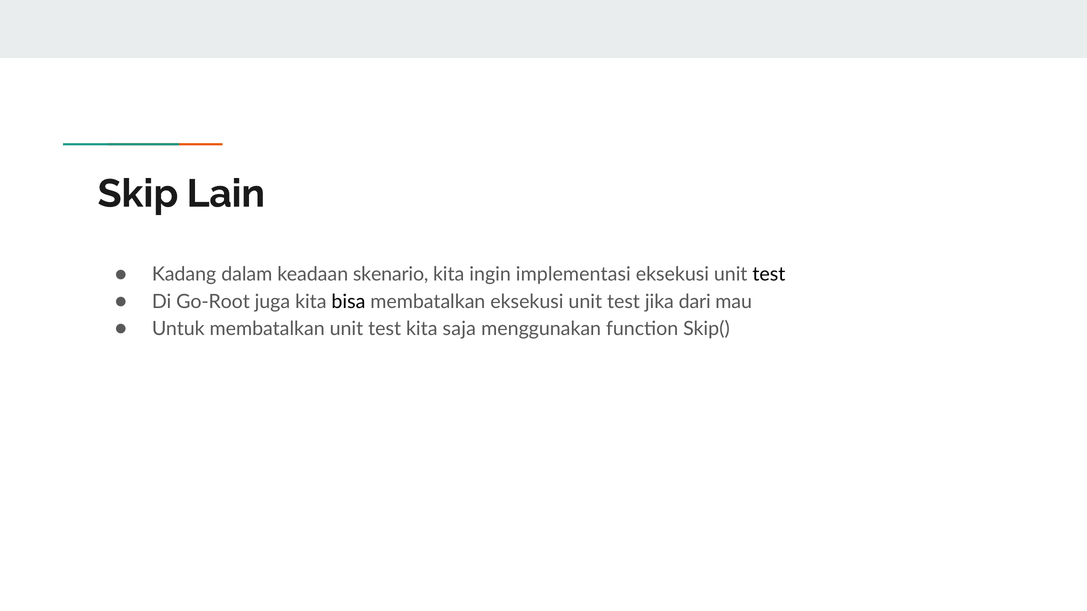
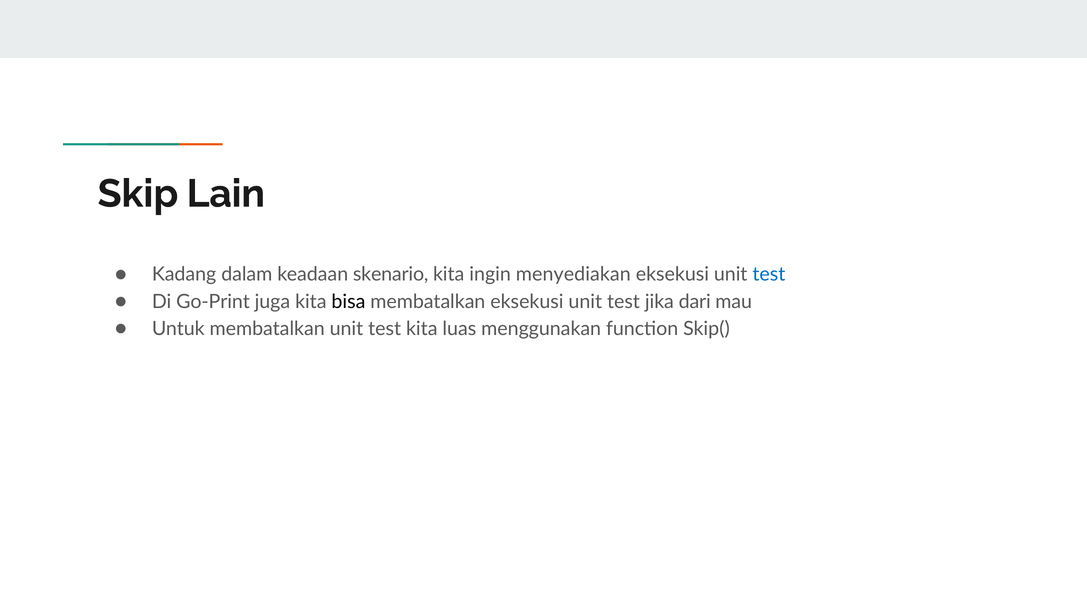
implementasi: implementasi -> menyediakan
test at (769, 275) colour: black -> blue
Go-Root: Go-Root -> Go-Print
saja: saja -> luas
